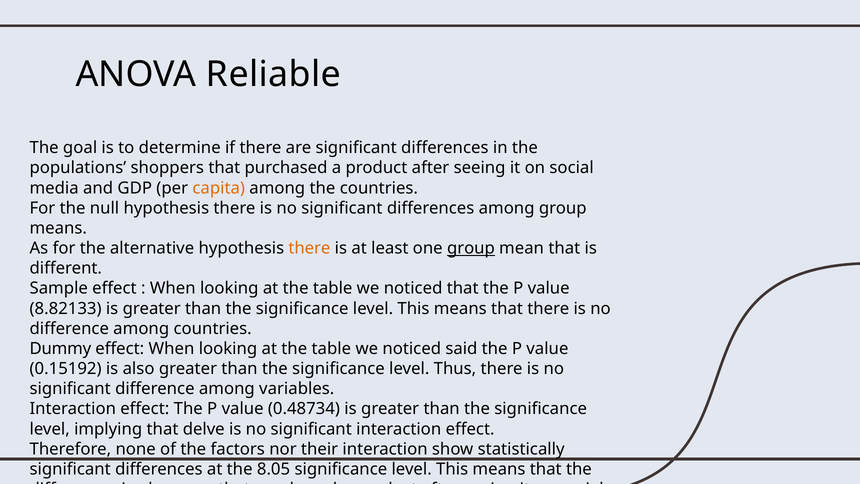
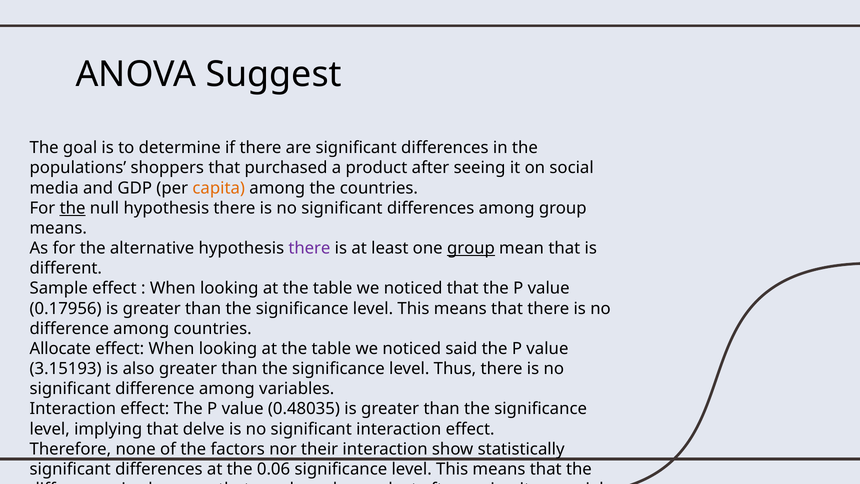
Reliable: Reliable -> Suggest
the at (73, 208) underline: none -> present
there at (309, 248) colour: orange -> purple
8.82133: 8.82133 -> 0.17956
Dummy: Dummy -> Allocate
0.15192: 0.15192 -> 3.15193
0.48734: 0.48734 -> 0.48035
8.05: 8.05 -> 0.06
